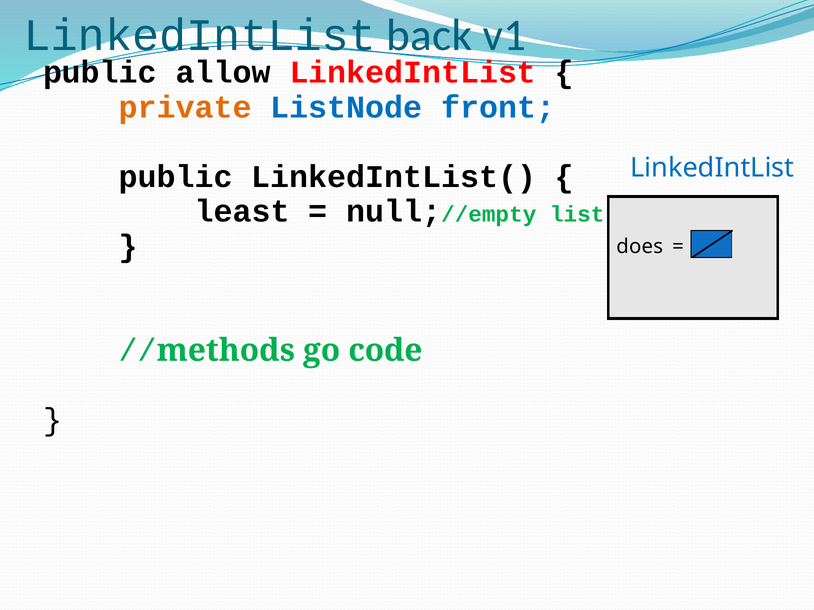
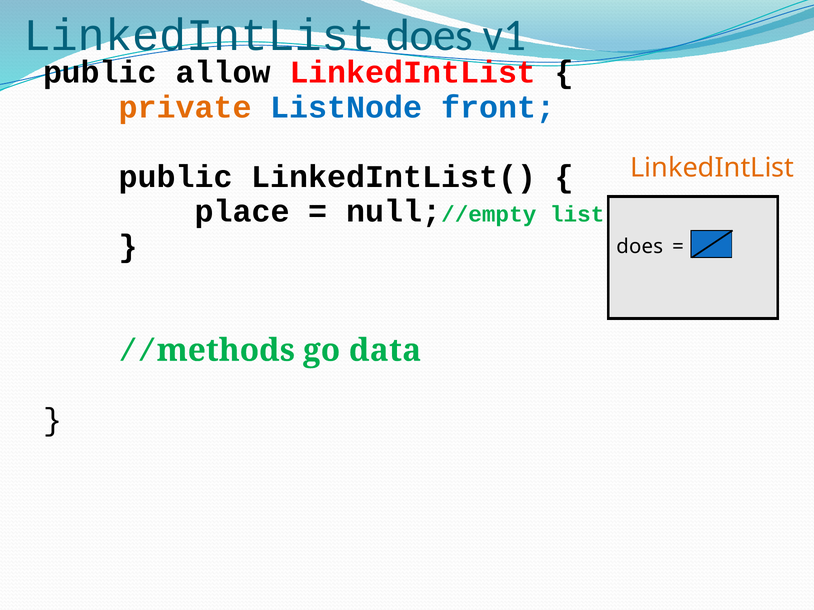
LinkedIntList back: back -> does
LinkedIntList at (712, 168) colour: blue -> orange
least: least -> place
code: code -> data
